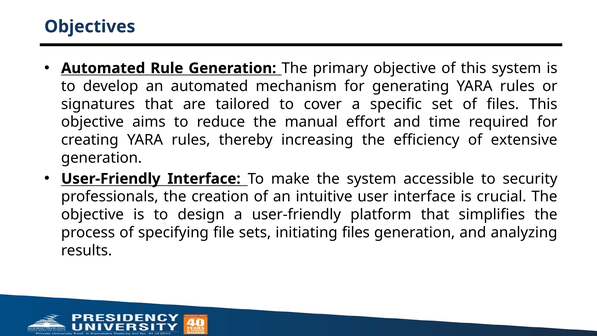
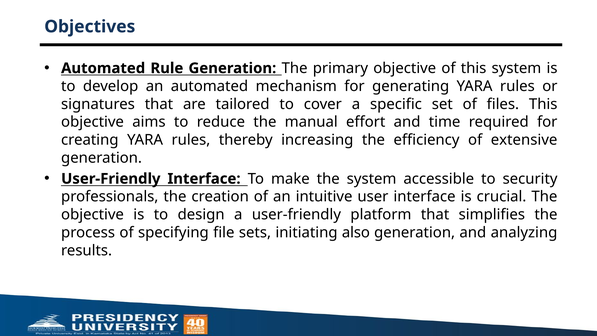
initiating files: files -> also
